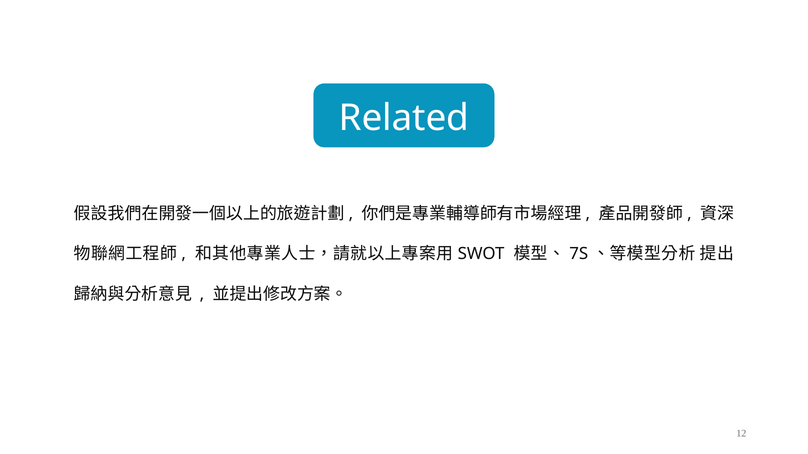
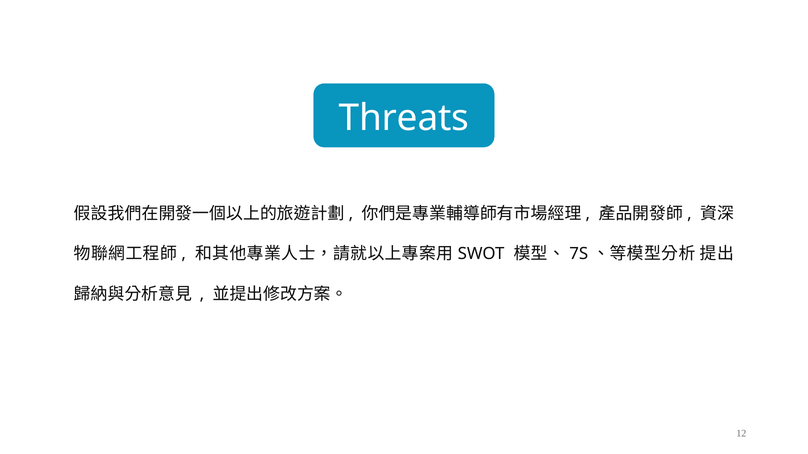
Related: Related -> Threats
